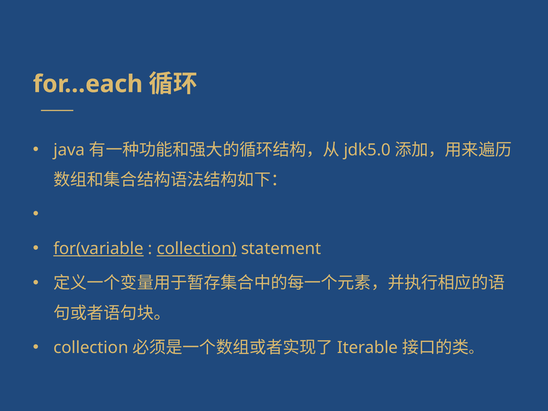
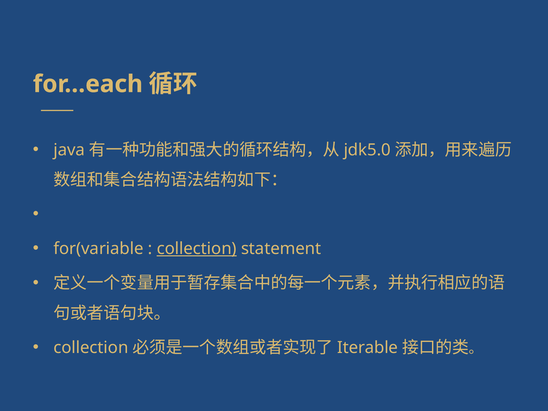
for(variable underline: present -> none
